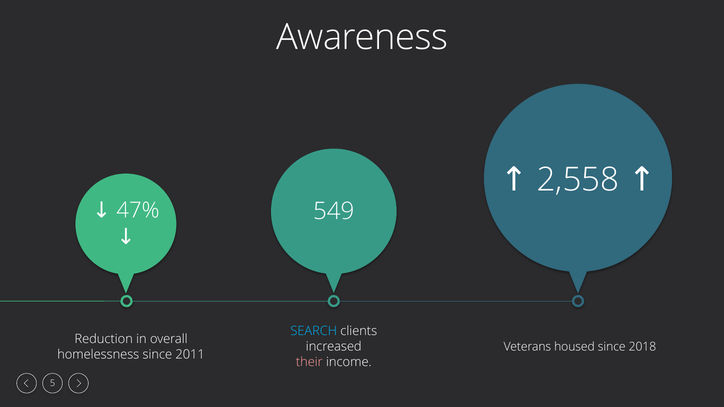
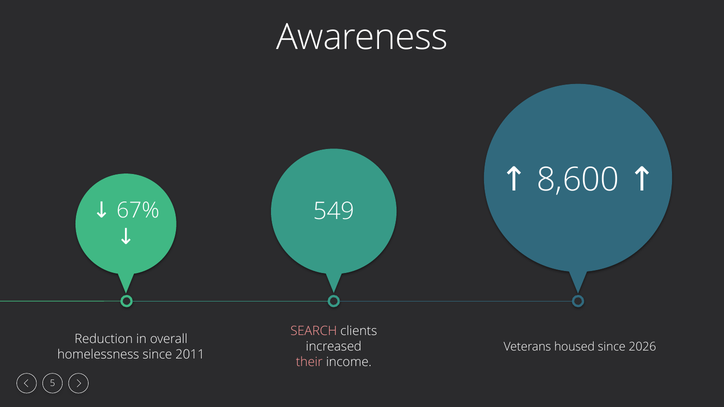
2,558: 2,558 -> 8,600
47%: 47% -> 67%
SEARCH colour: light blue -> pink
2018: 2018 -> 2026
